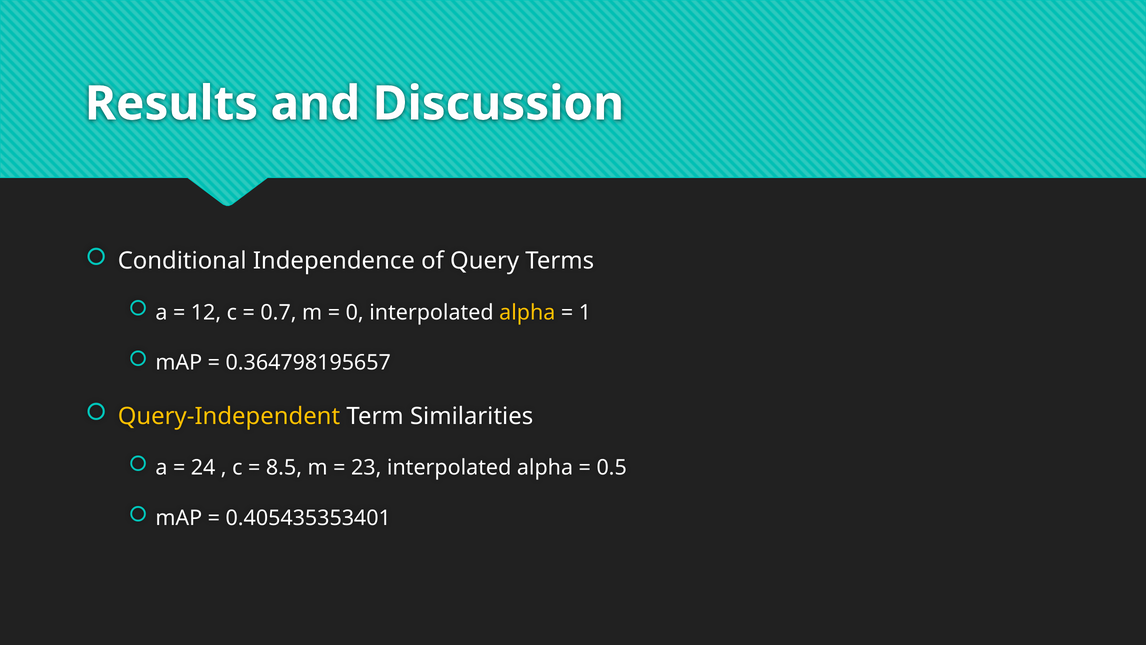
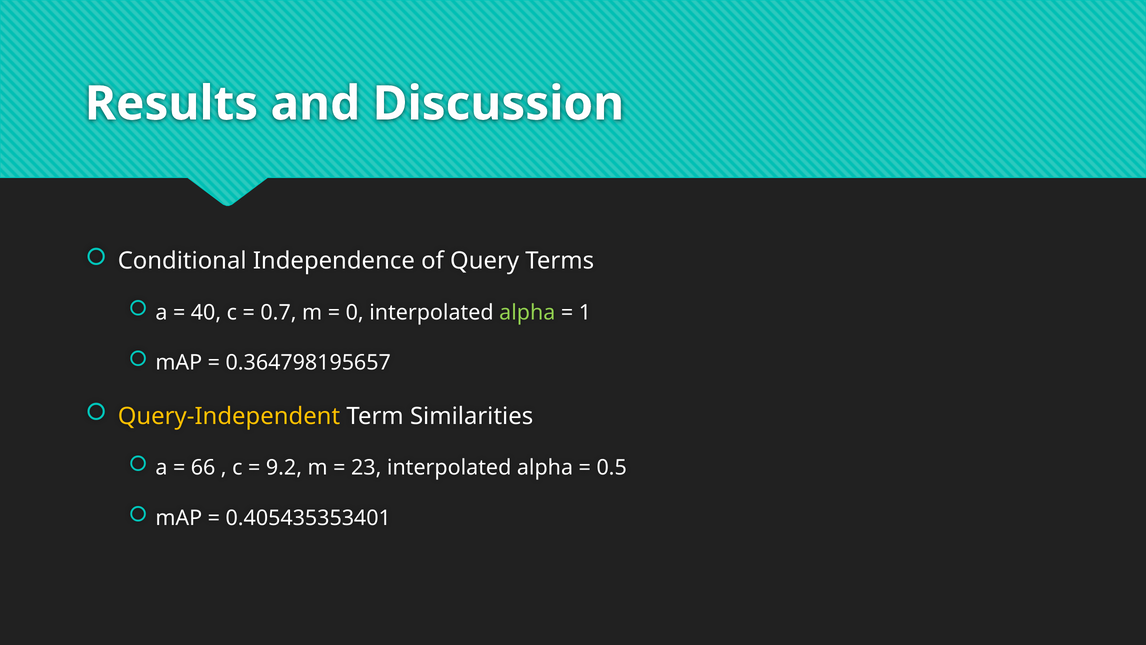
12: 12 -> 40
alpha at (527, 312) colour: yellow -> light green
24: 24 -> 66
8.5: 8.5 -> 9.2
